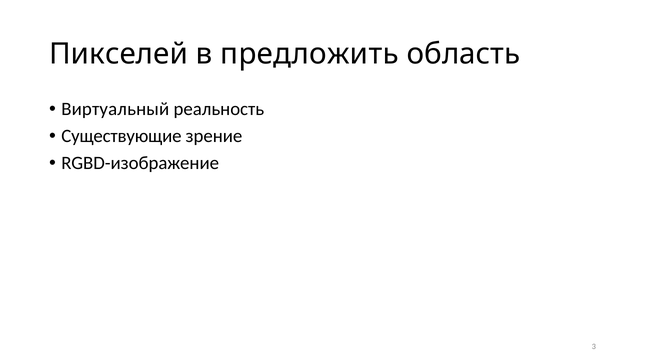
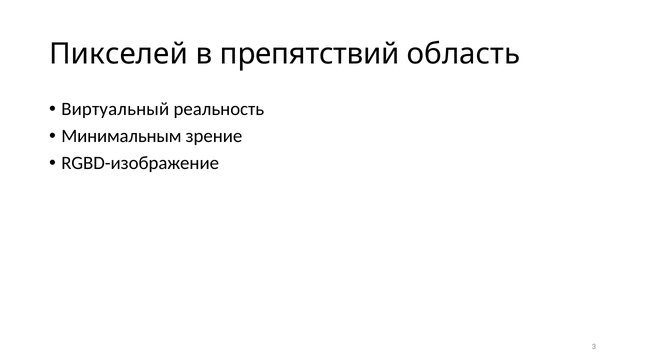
предложить: предложить -> препятствий
Существующие: Существующие -> Минимальным
